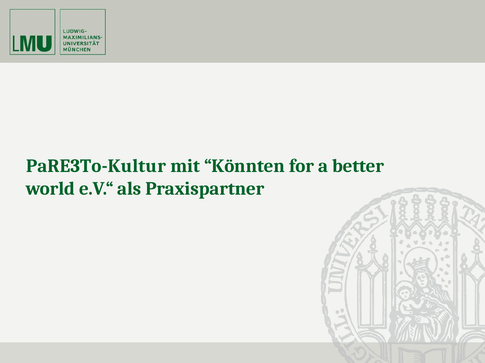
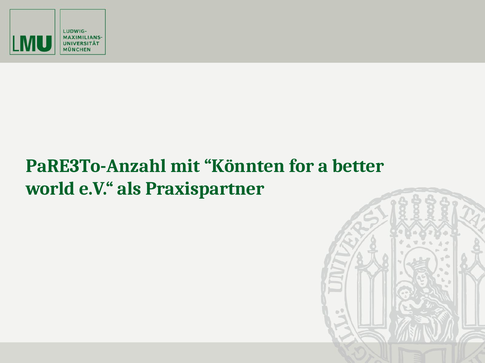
PaRE3To-Kultur: PaRE3To-Kultur -> PaRE3To-Anzahl
